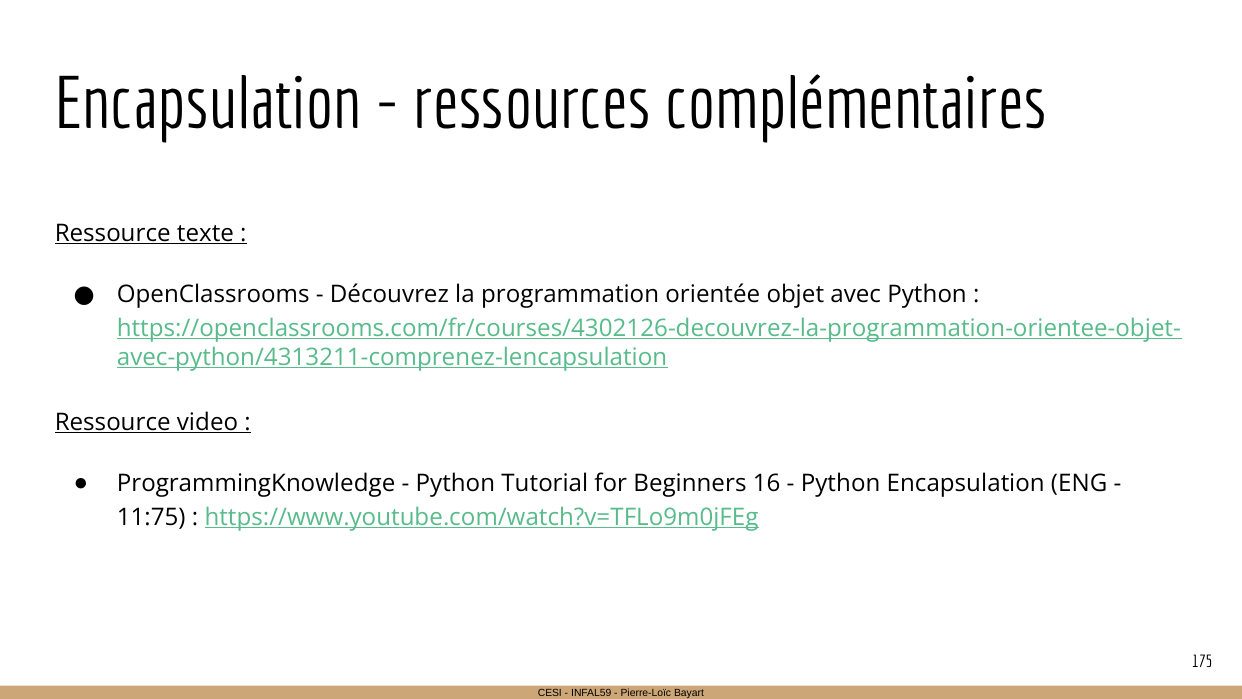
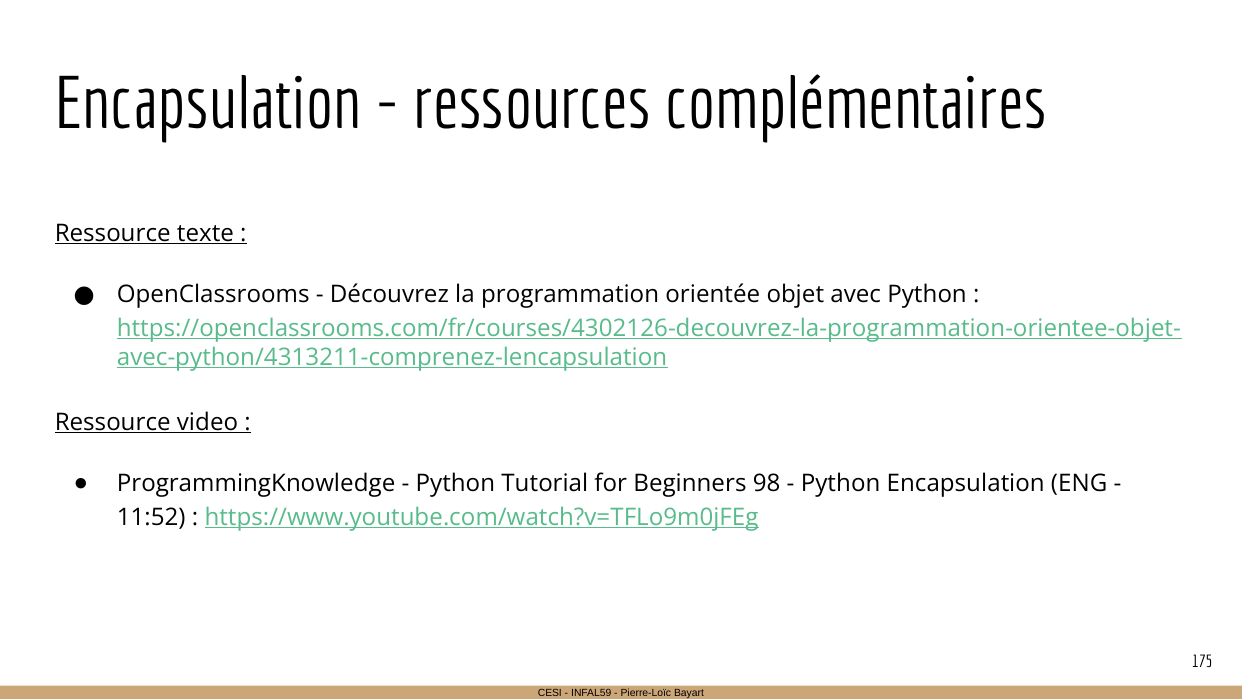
16: 16 -> 98
11:75: 11:75 -> 11:52
